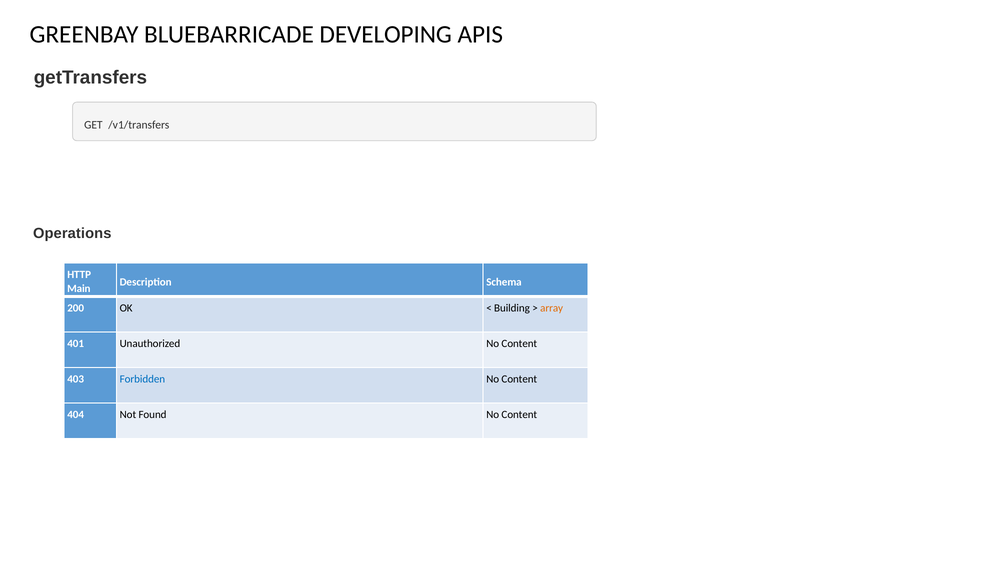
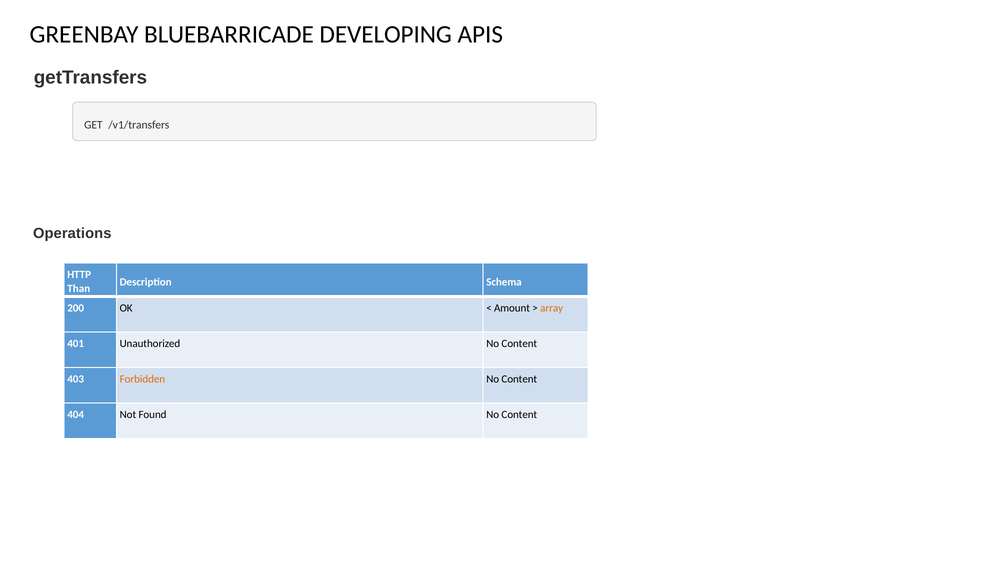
Main: Main -> Than
Building: Building -> Amount
Forbidden colour: blue -> orange
